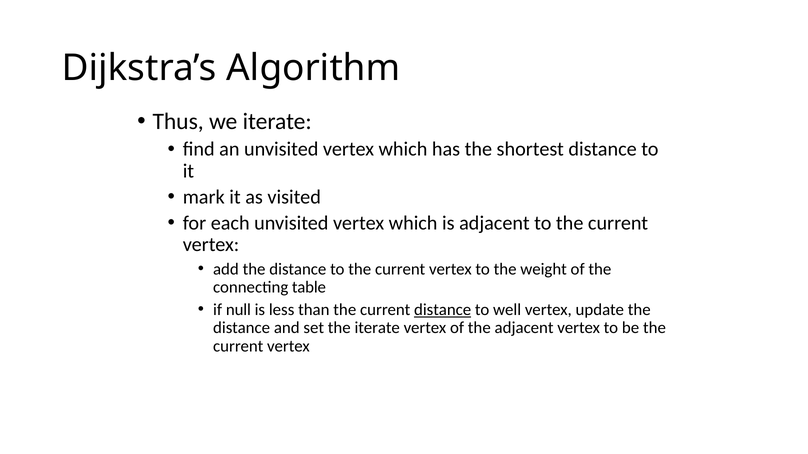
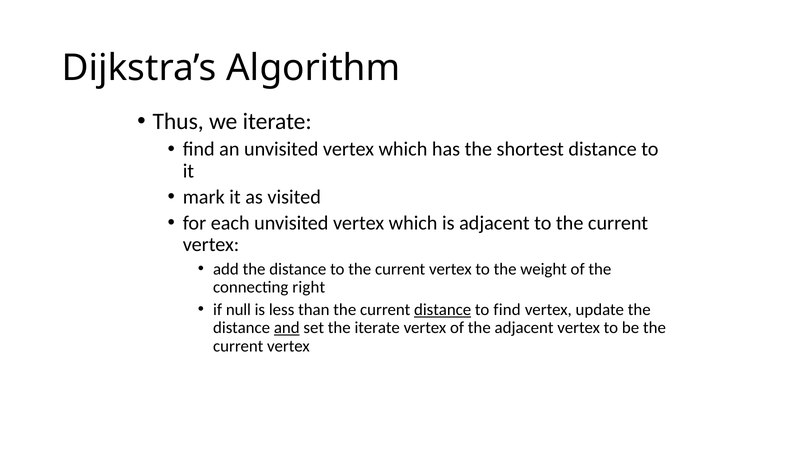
table: table -> right
to well: well -> find
and underline: none -> present
